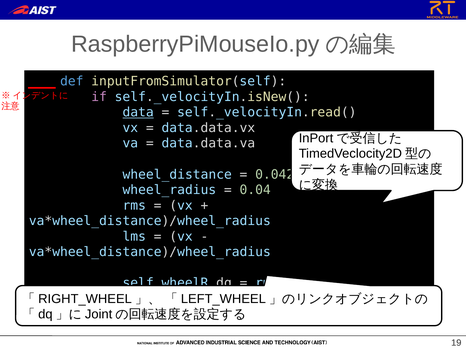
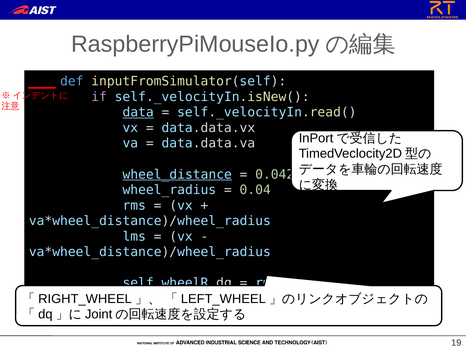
wheel_distance underline: none -> present
